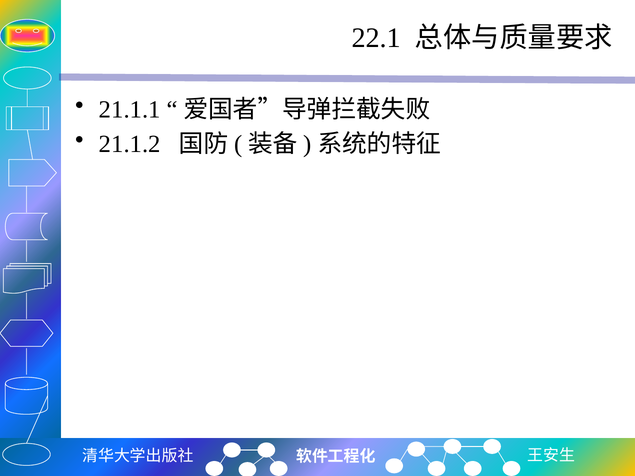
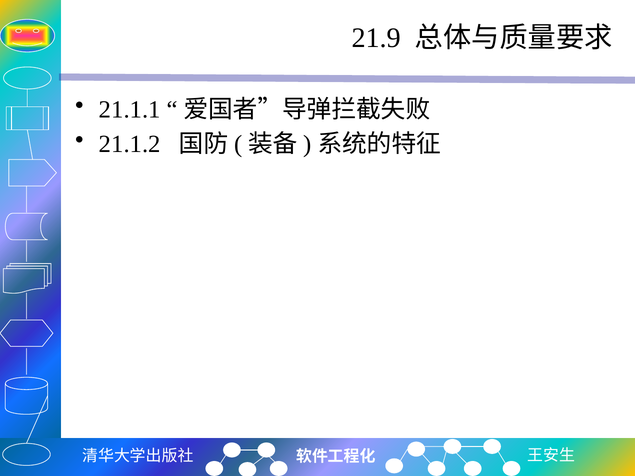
22.1: 22.1 -> 21.9
